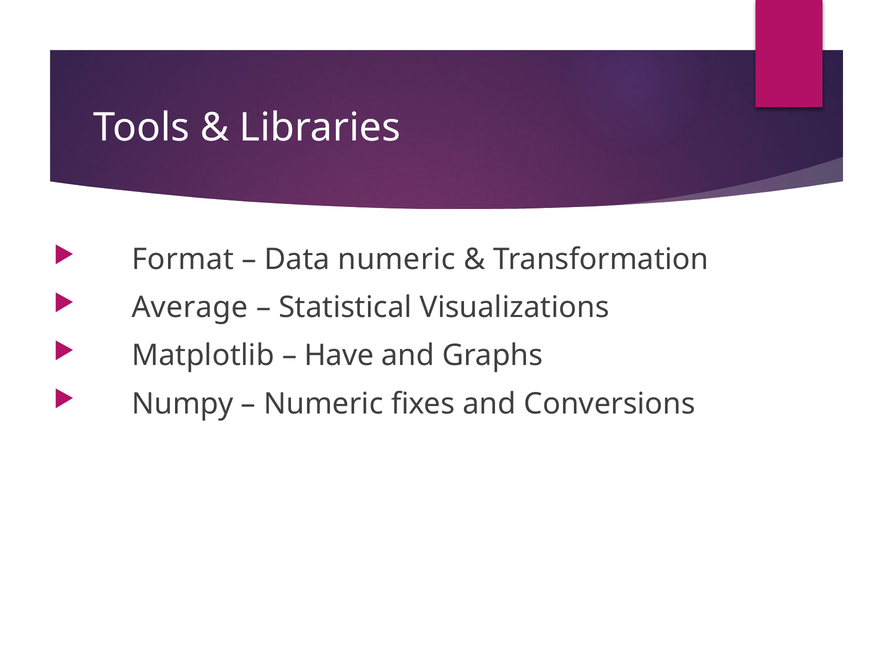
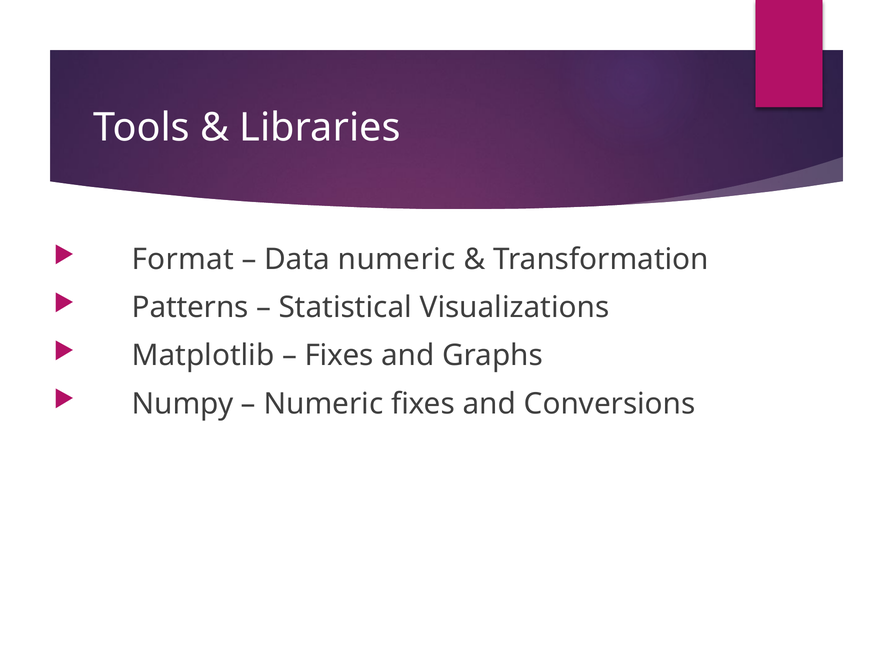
Average: Average -> Patterns
Have at (339, 356): Have -> Fixes
